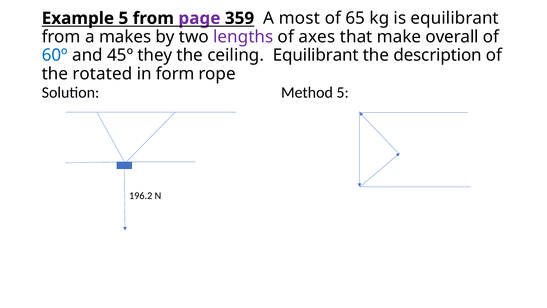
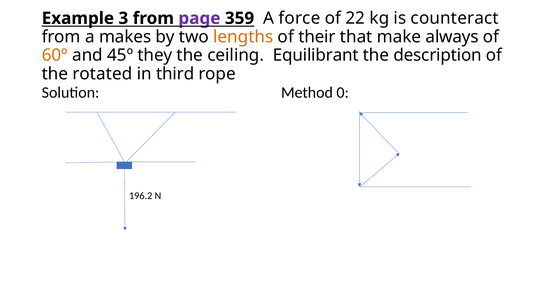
Example 5: 5 -> 3
most: most -> force
65: 65 -> 22
is equilibrant: equilibrant -> counteract
lengths colour: purple -> orange
axes: axes -> their
overall: overall -> always
60º colour: blue -> orange
form: form -> third
Method 5: 5 -> 0
